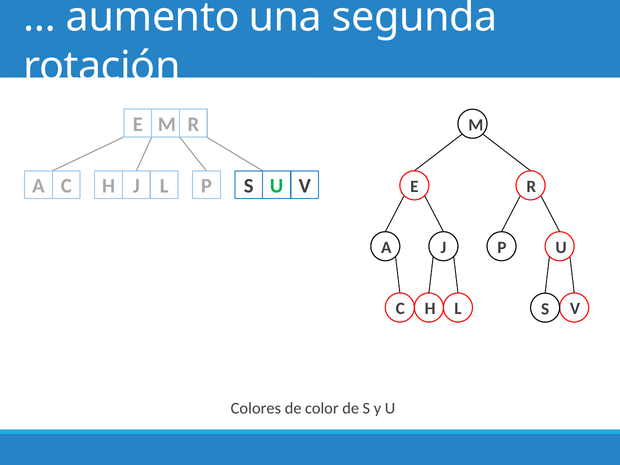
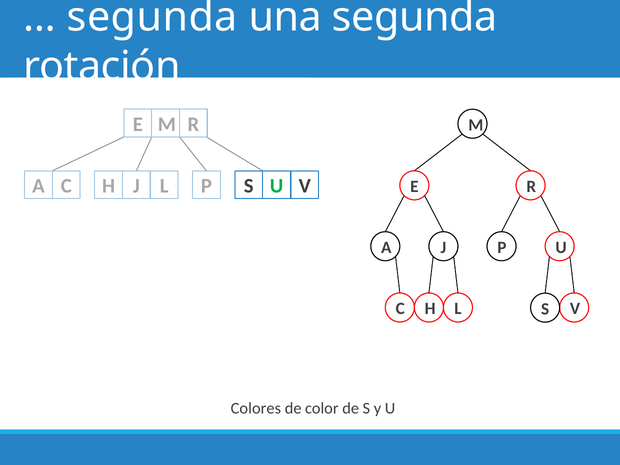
aumento at (153, 17): aumento -> segunda
